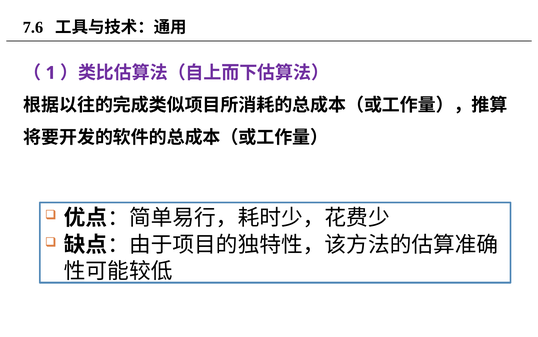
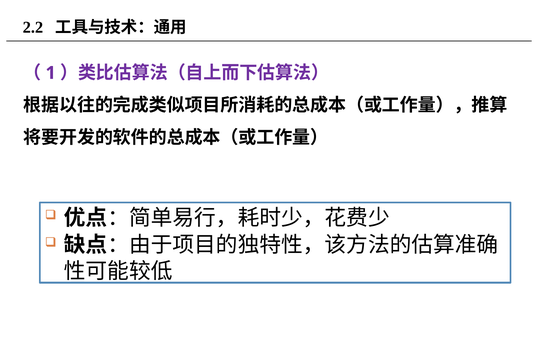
7.6: 7.6 -> 2.2
